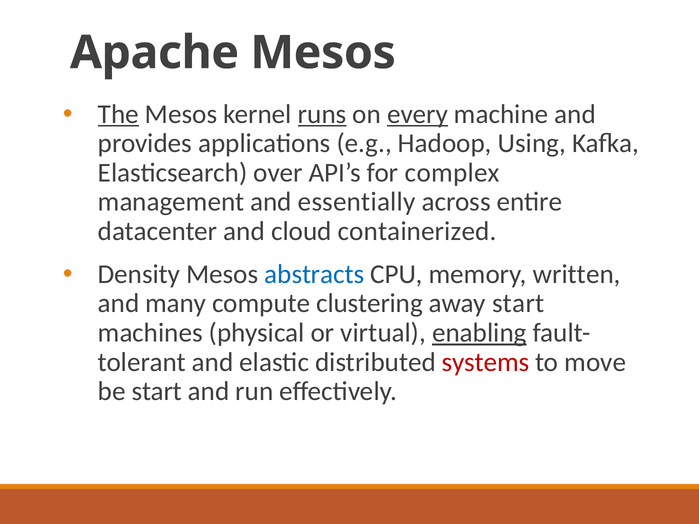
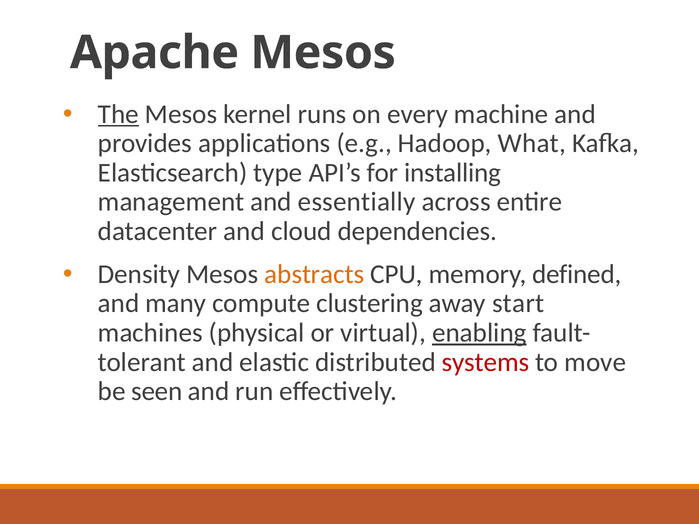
runs underline: present -> none
every underline: present -> none
Using: Using -> What
over: over -> type
complex: complex -> installing
containerized: containerized -> dependencies
abstracts colour: blue -> orange
written: written -> defined
be start: start -> seen
